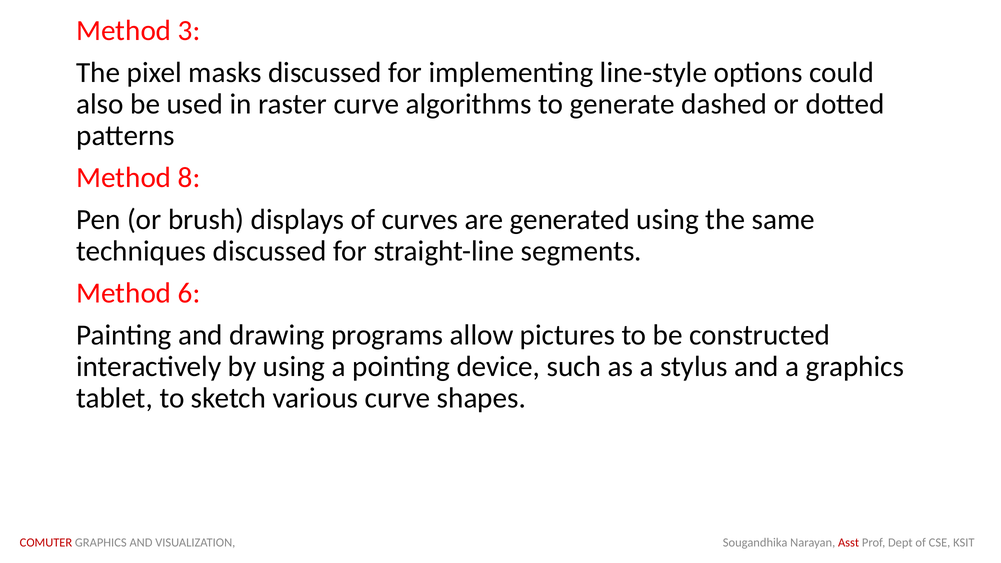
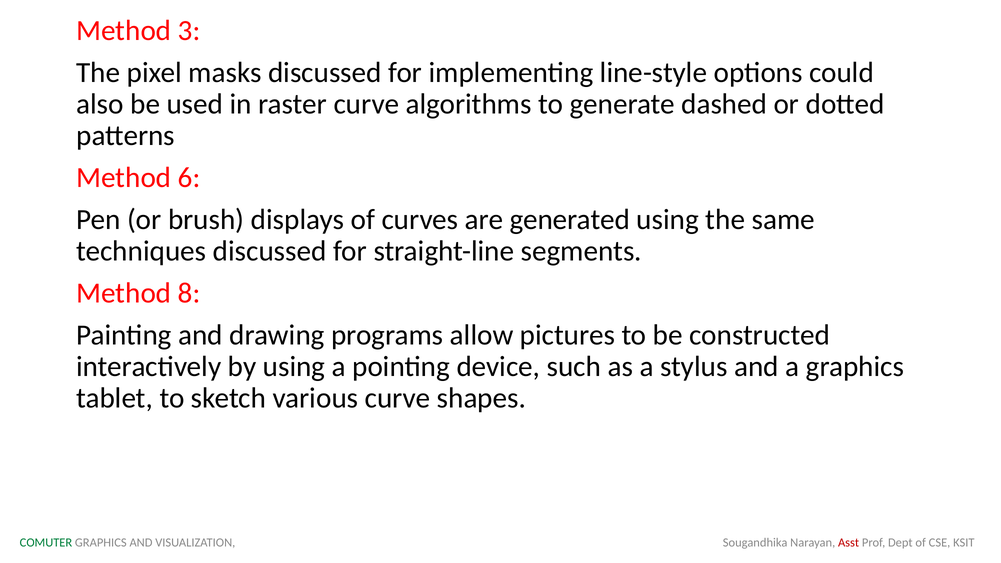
8: 8 -> 6
6: 6 -> 8
COMUTER colour: red -> green
